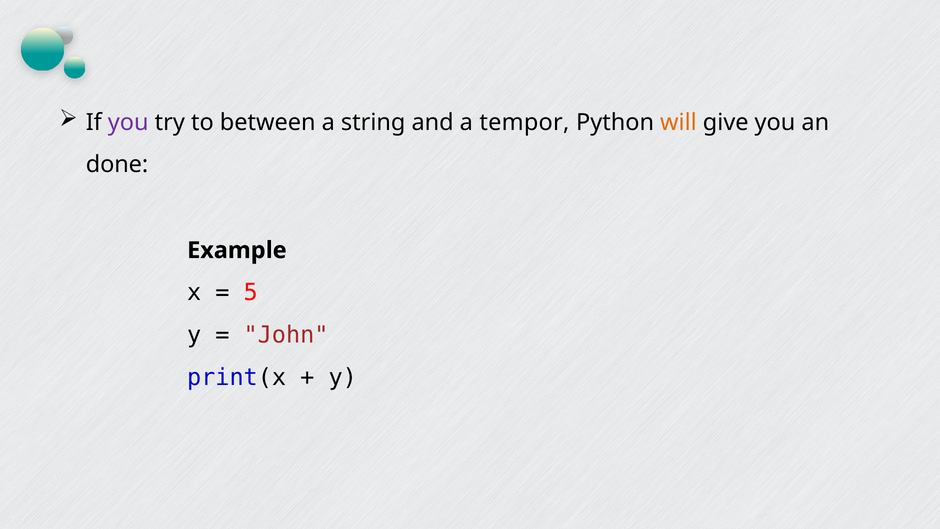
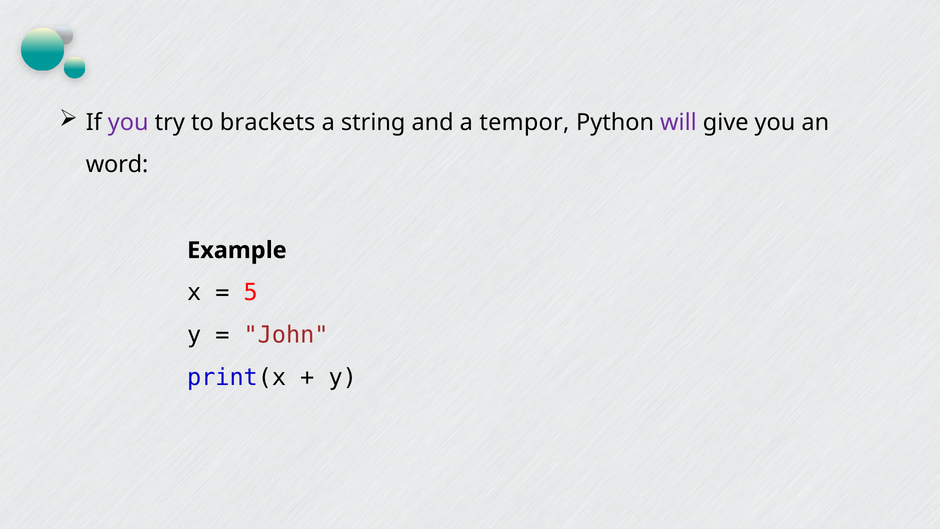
between: between -> brackets
will colour: orange -> purple
done: done -> word
